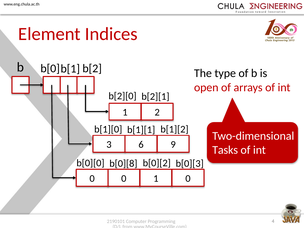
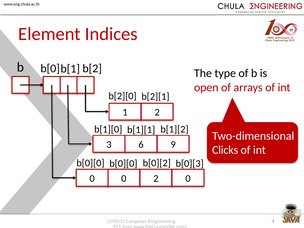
Tasks: Tasks -> Clicks
b[0][0 b[0][8: b[0][8 -> b[0][0
0 1: 1 -> 2
